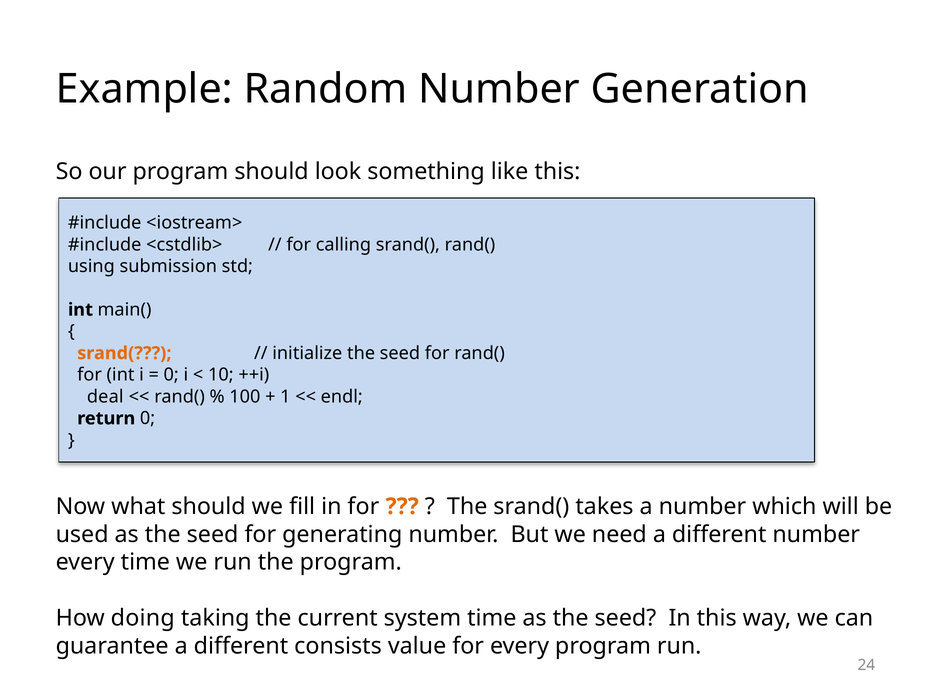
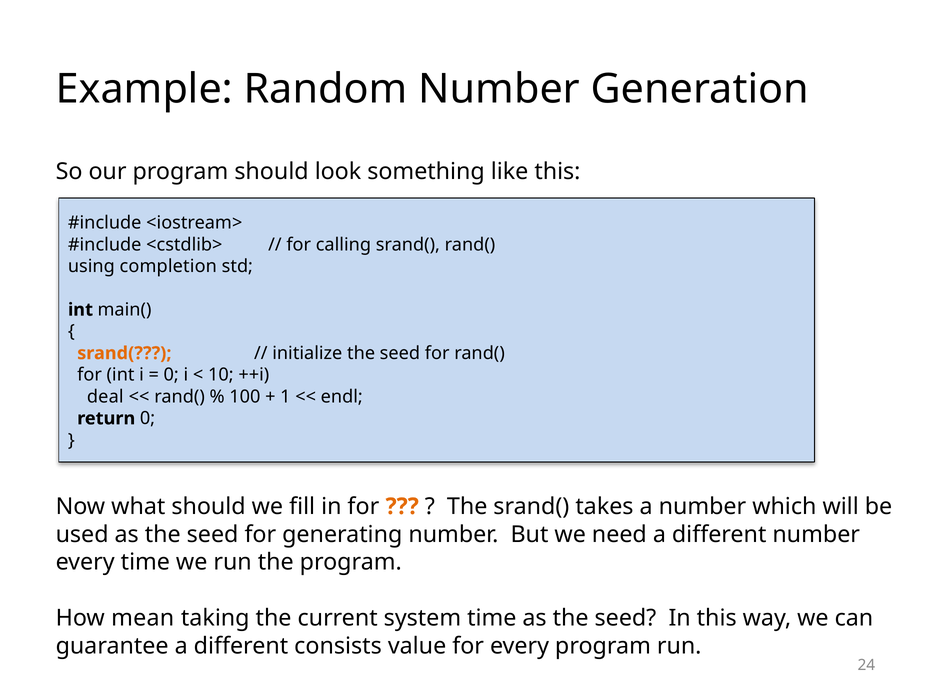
submission: submission -> completion
doing: doing -> mean
